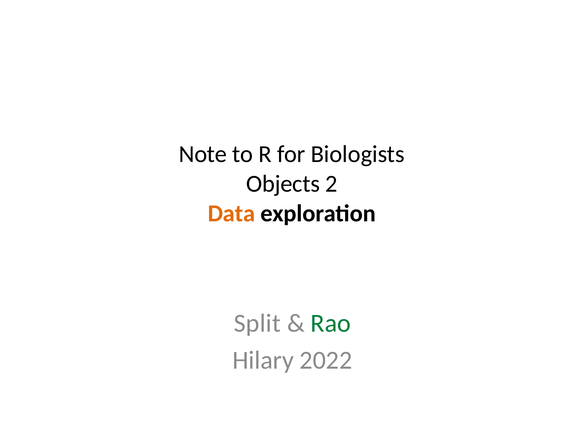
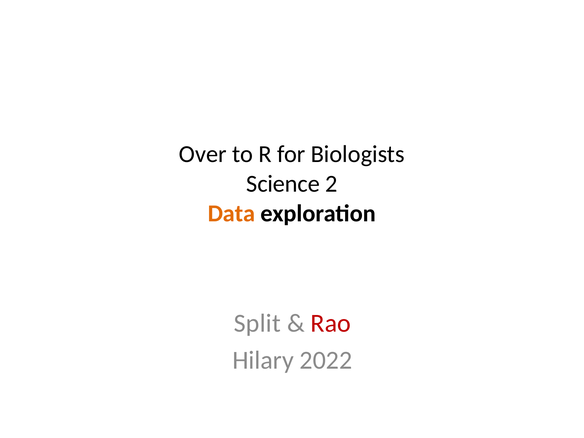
Note: Note -> Over
Objects: Objects -> Science
Rao colour: green -> red
